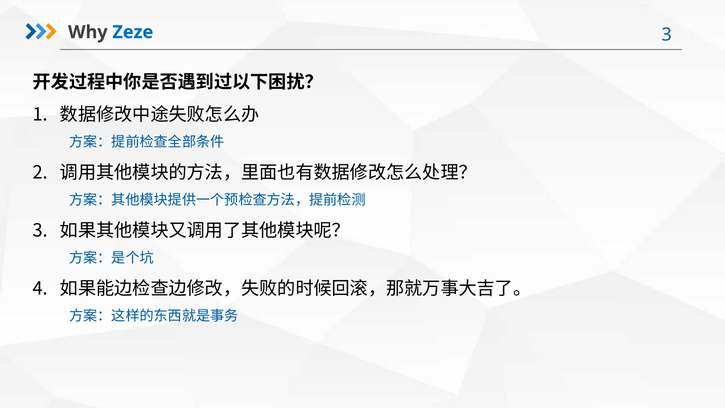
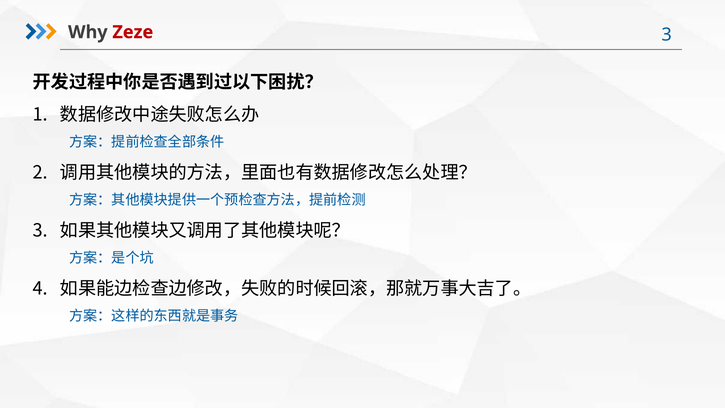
Zeze colour: blue -> red
